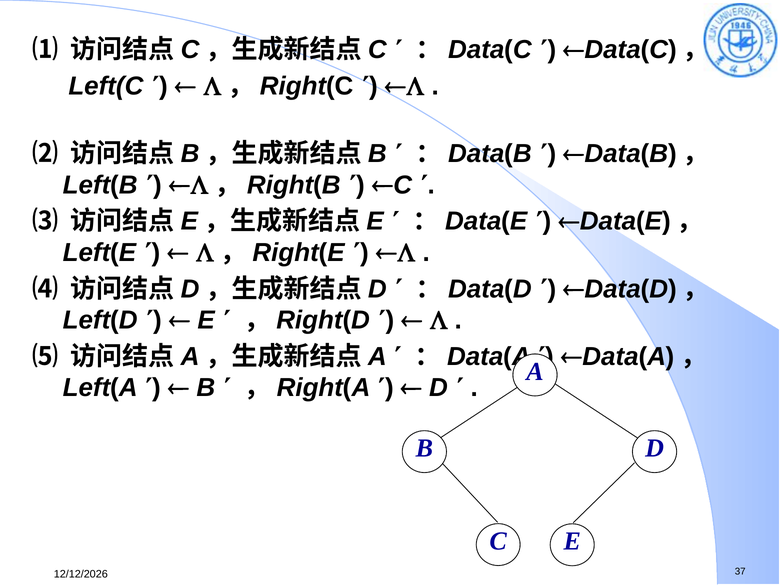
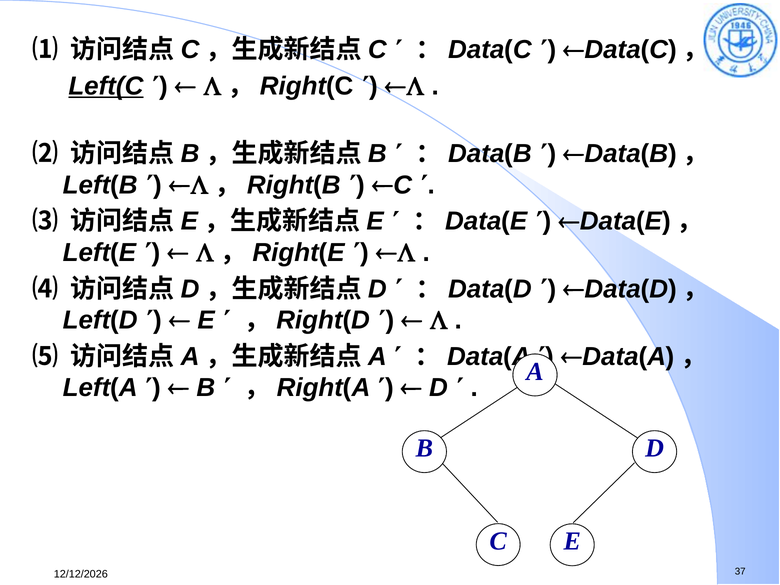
Left(C underline: none -> present
